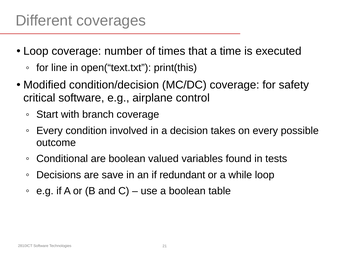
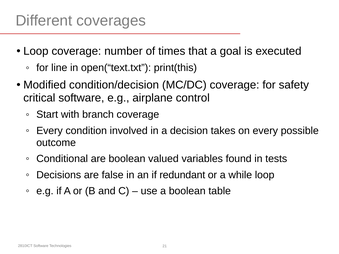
time: time -> goal
save: save -> false
